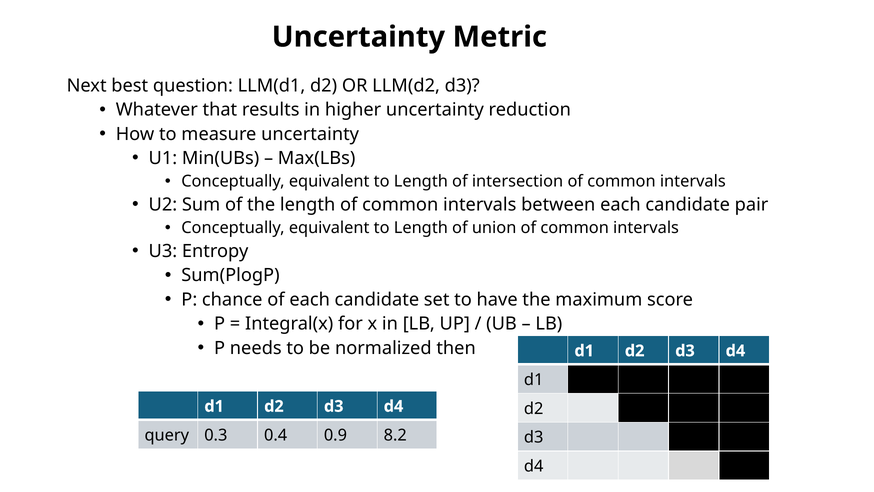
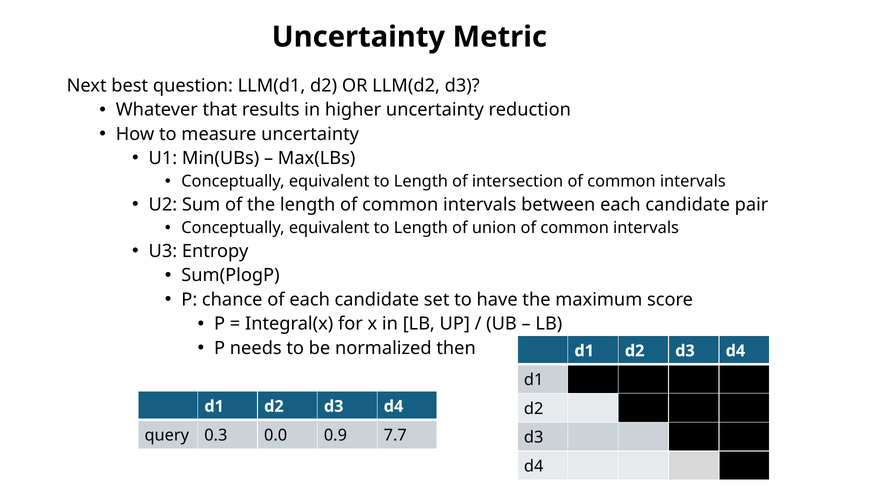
0.4: 0.4 -> 0.0
8.2: 8.2 -> 7.7
